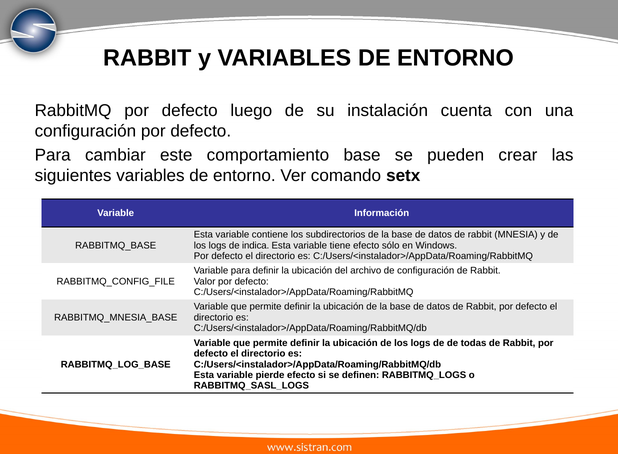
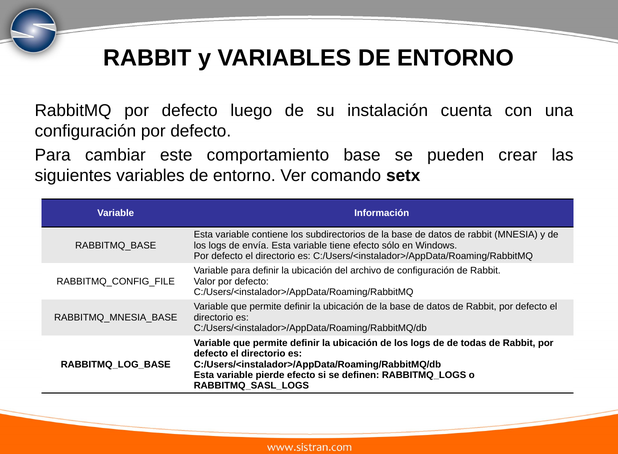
indica: indica -> envía
